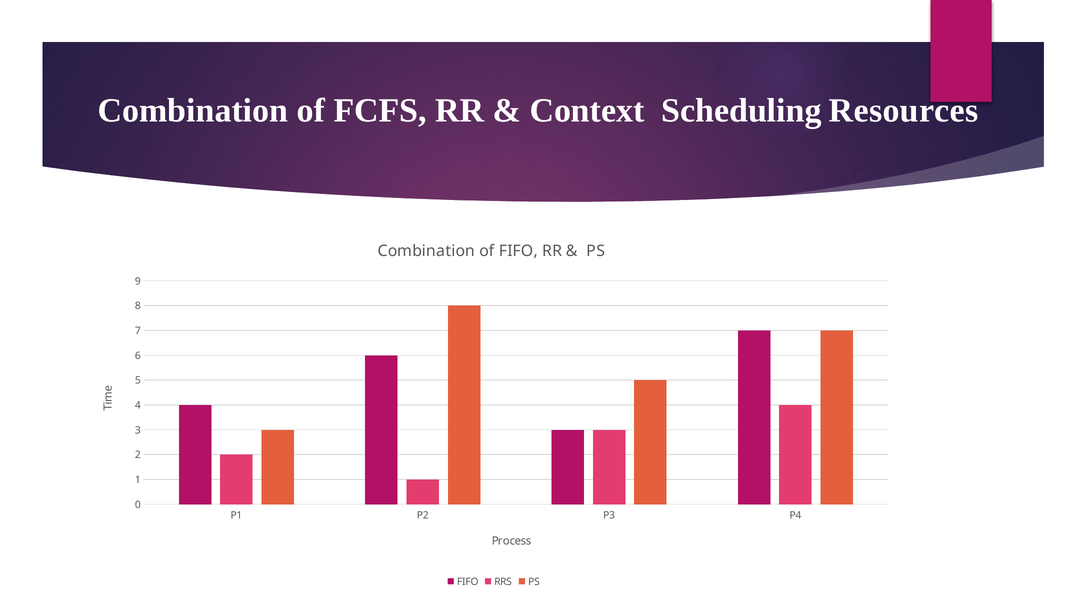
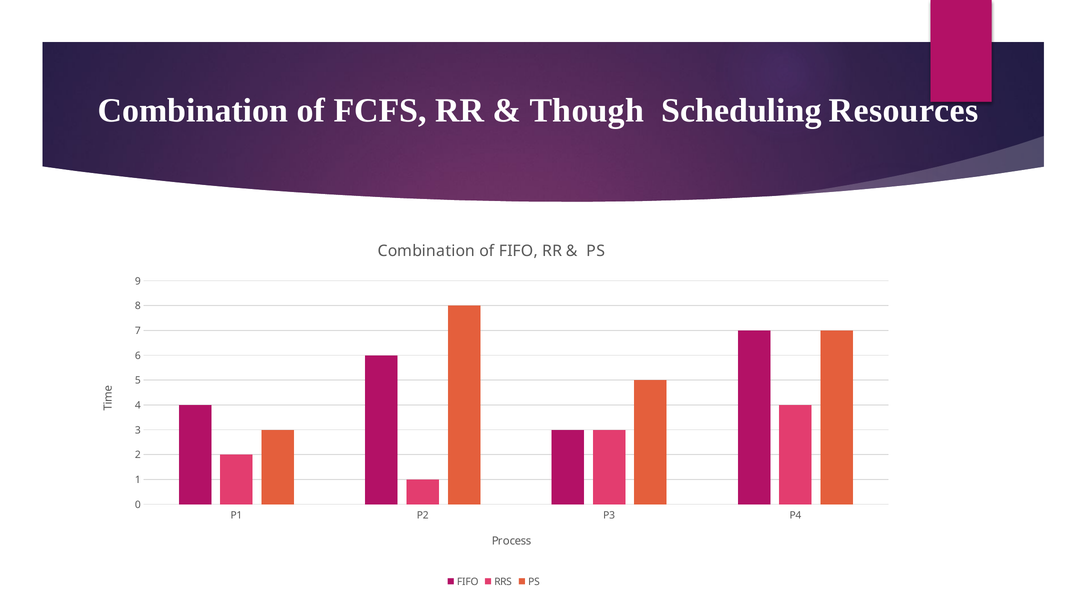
Context: Context -> Though
